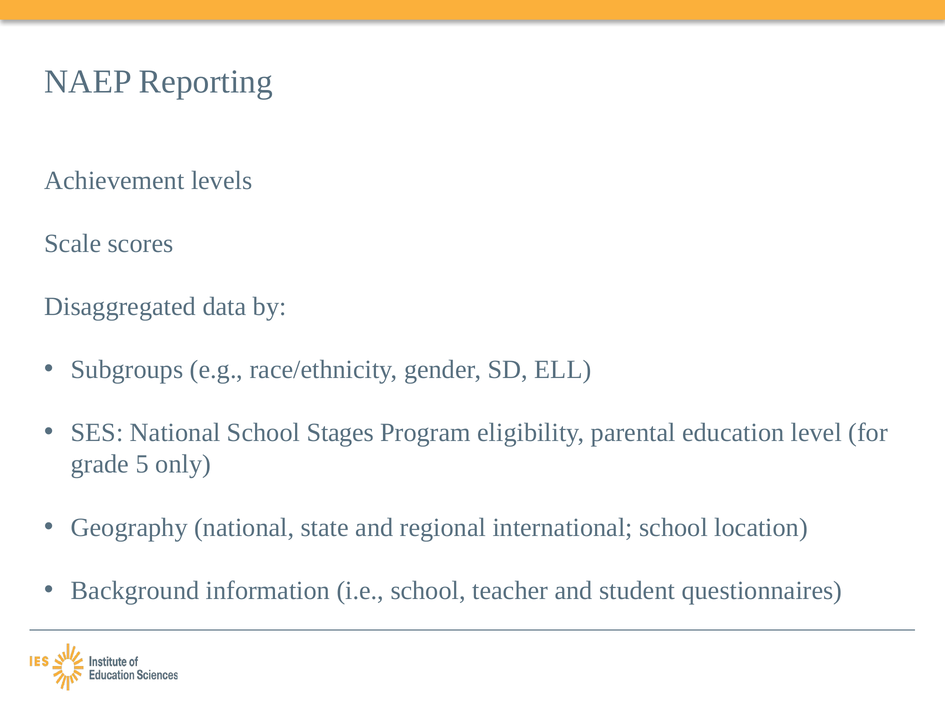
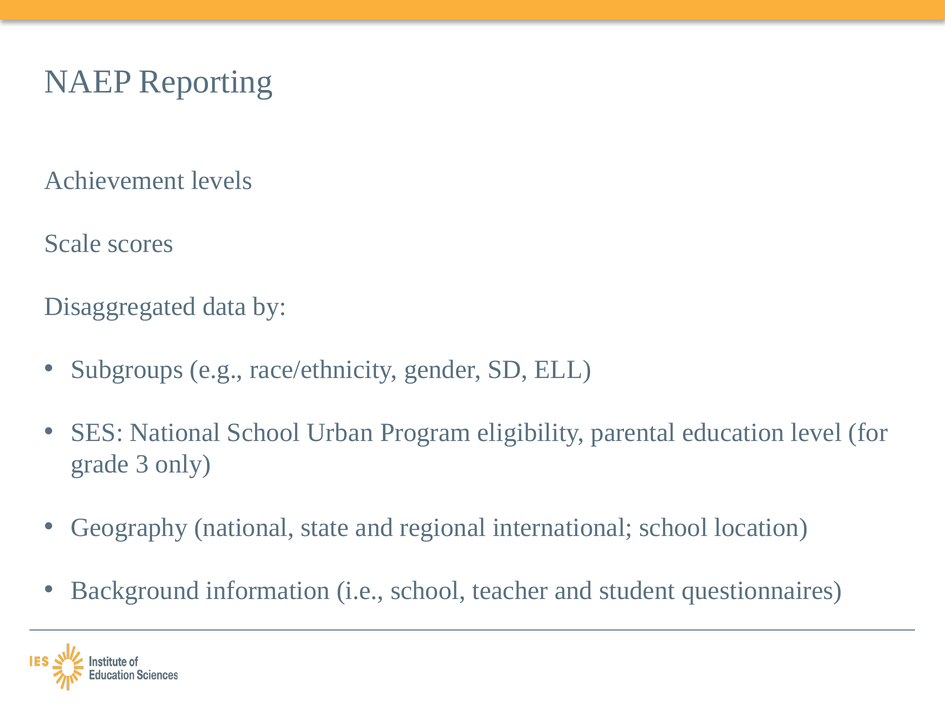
Stages: Stages -> Urban
5: 5 -> 3
